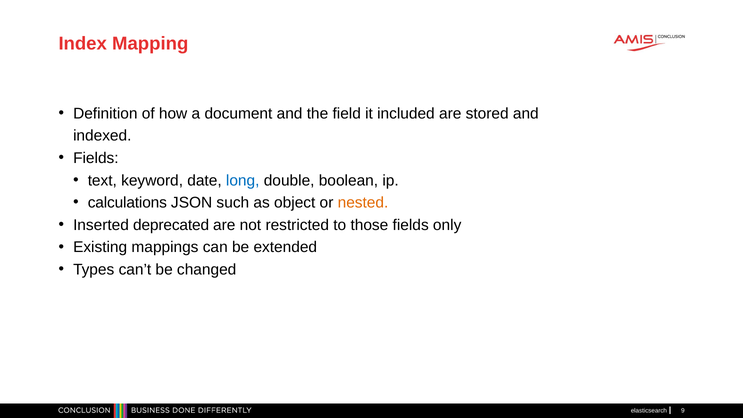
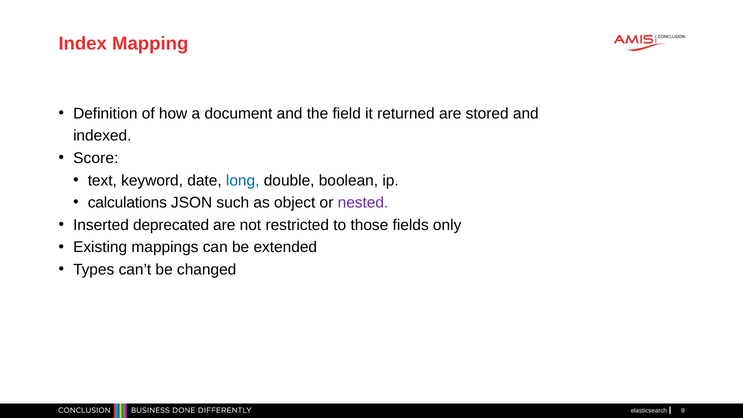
included: included -> returned
Fields at (96, 158): Fields -> Score
nested colour: orange -> purple
